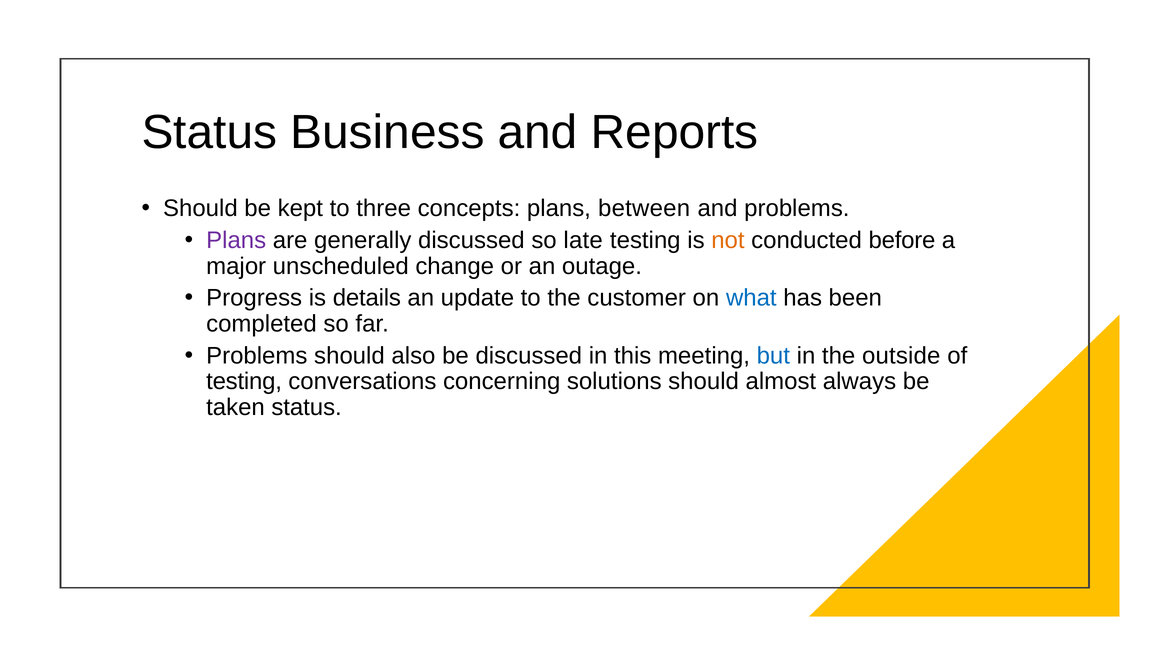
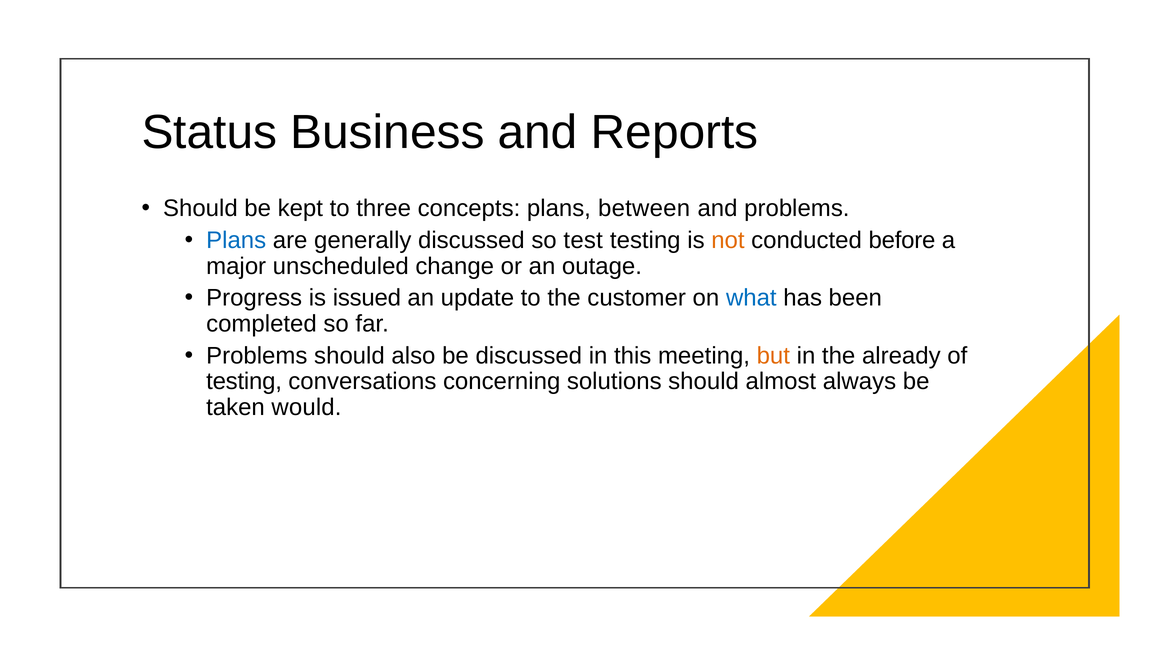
Plans at (236, 240) colour: purple -> blue
late: late -> test
details: details -> issued
but colour: blue -> orange
outside: outside -> already
taken status: status -> would
